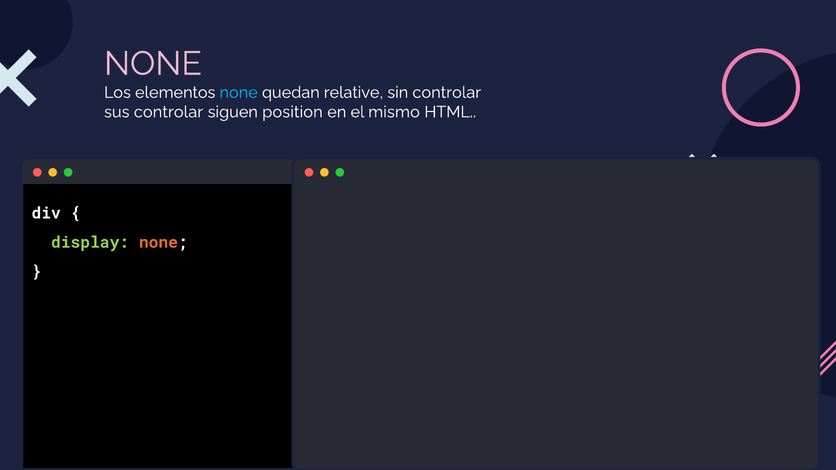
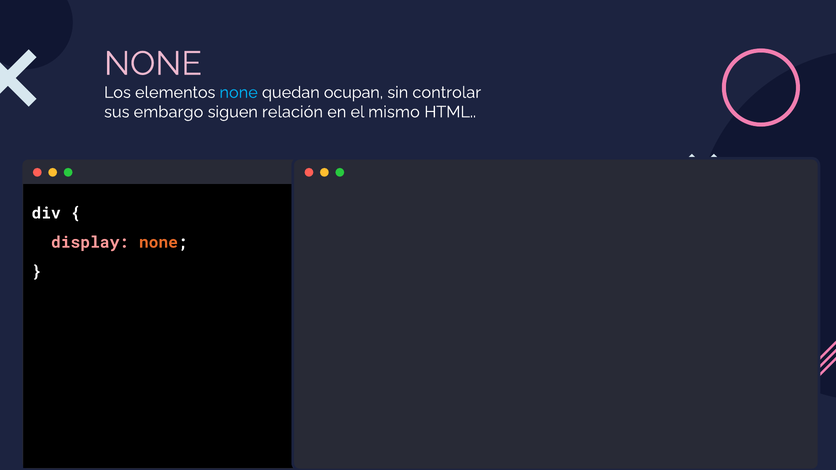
relative: relative -> ocupan
sus controlar: controlar -> embargo
position: position -> relación
display colour: light green -> pink
